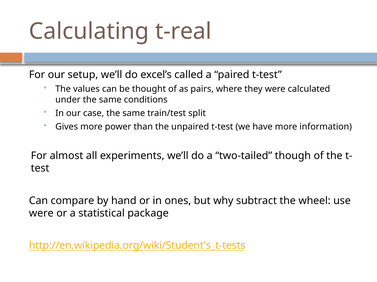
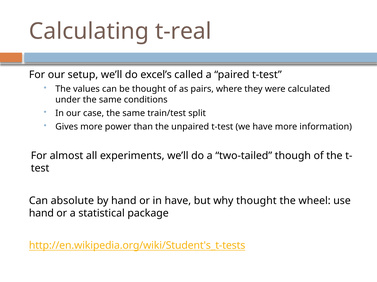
compare: compare -> absolute
in ones: ones -> have
why subtract: subtract -> thought
were at (41, 214): were -> hand
